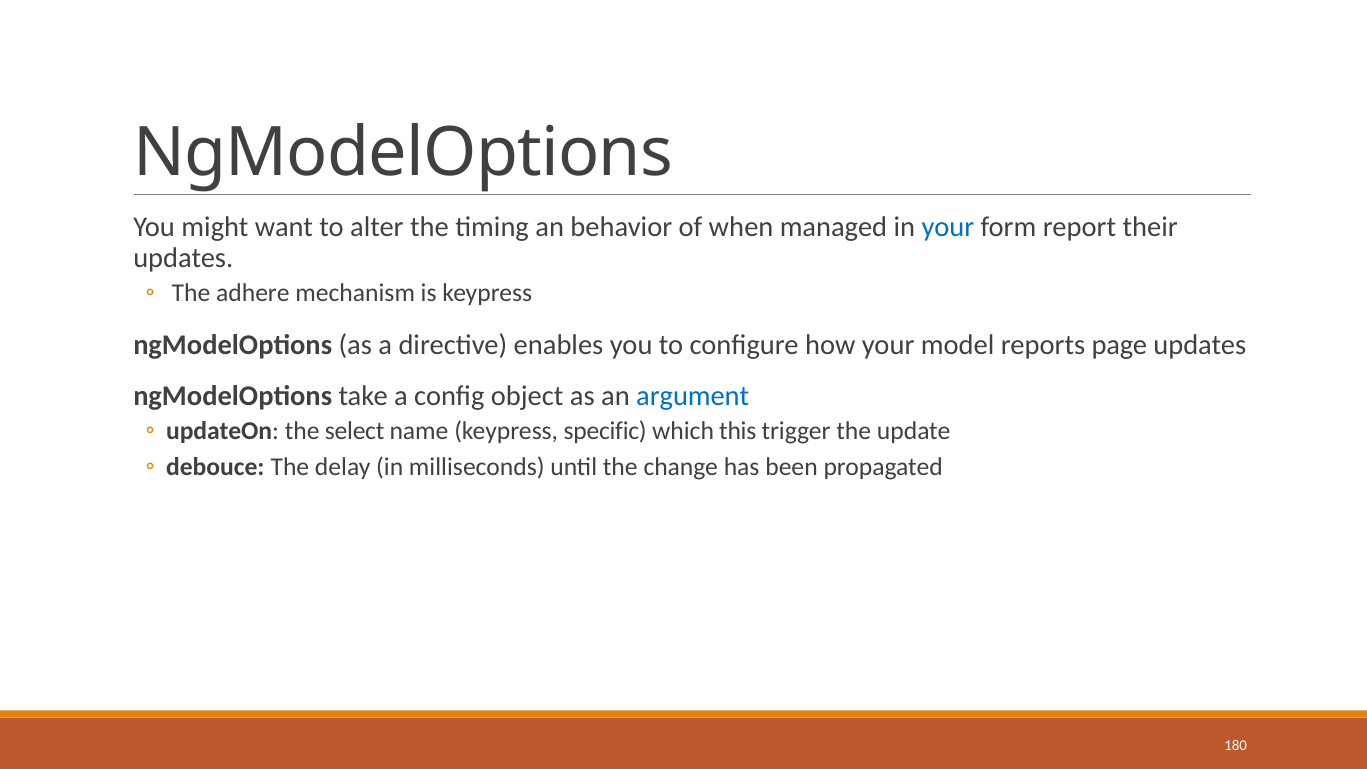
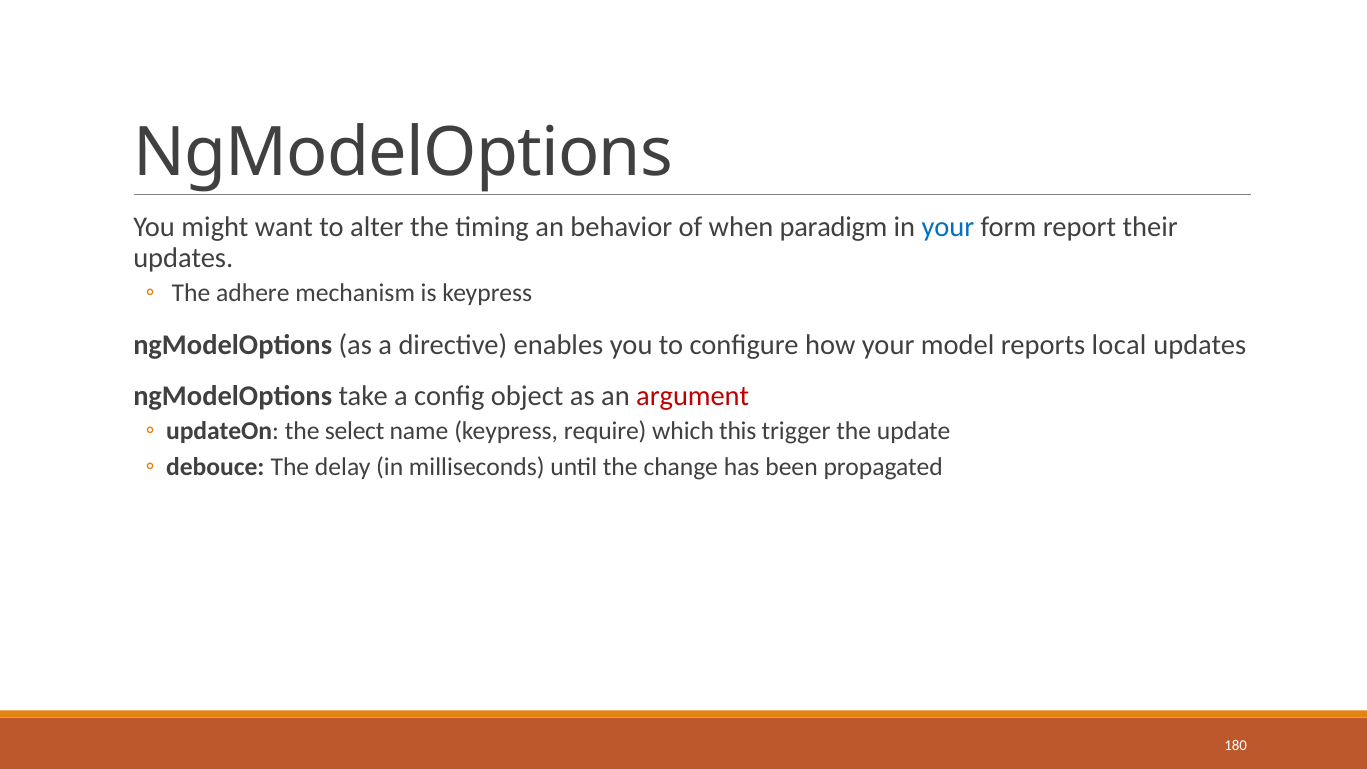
managed: managed -> paradigm
page: page -> local
argument colour: blue -> red
specific: specific -> require
